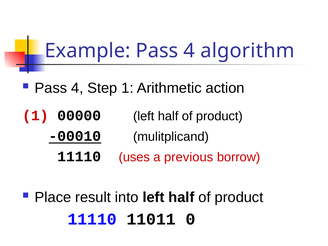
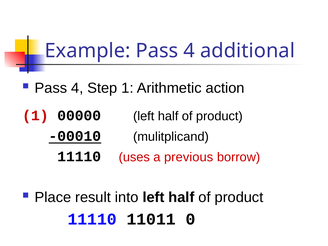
algorithm: algorithm -> additional
